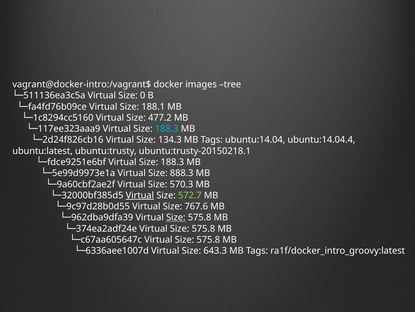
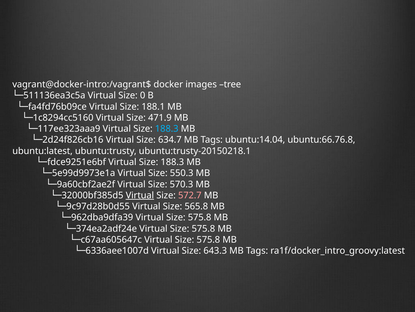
477.2: 477.2 -> 471.9
134.3: 134.3 -> 634.7
ubuntu:14.04.4: ubuntu:14.04.4 -> ubuntu:66.76.8
888.3: 888.3 -> 550.3
572.7 colour: light green -> pink
767.6: 767.6 -> 565.8
Size at (176, 217) underline: present -> none
